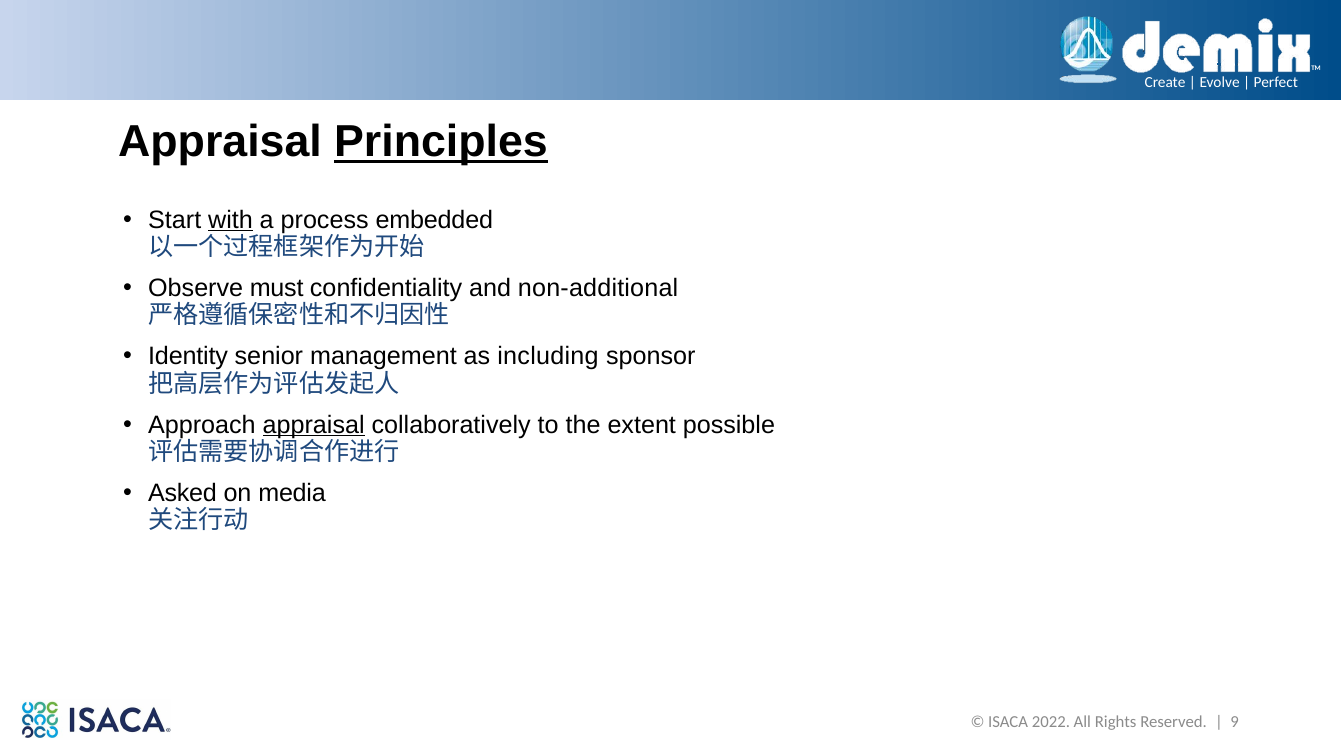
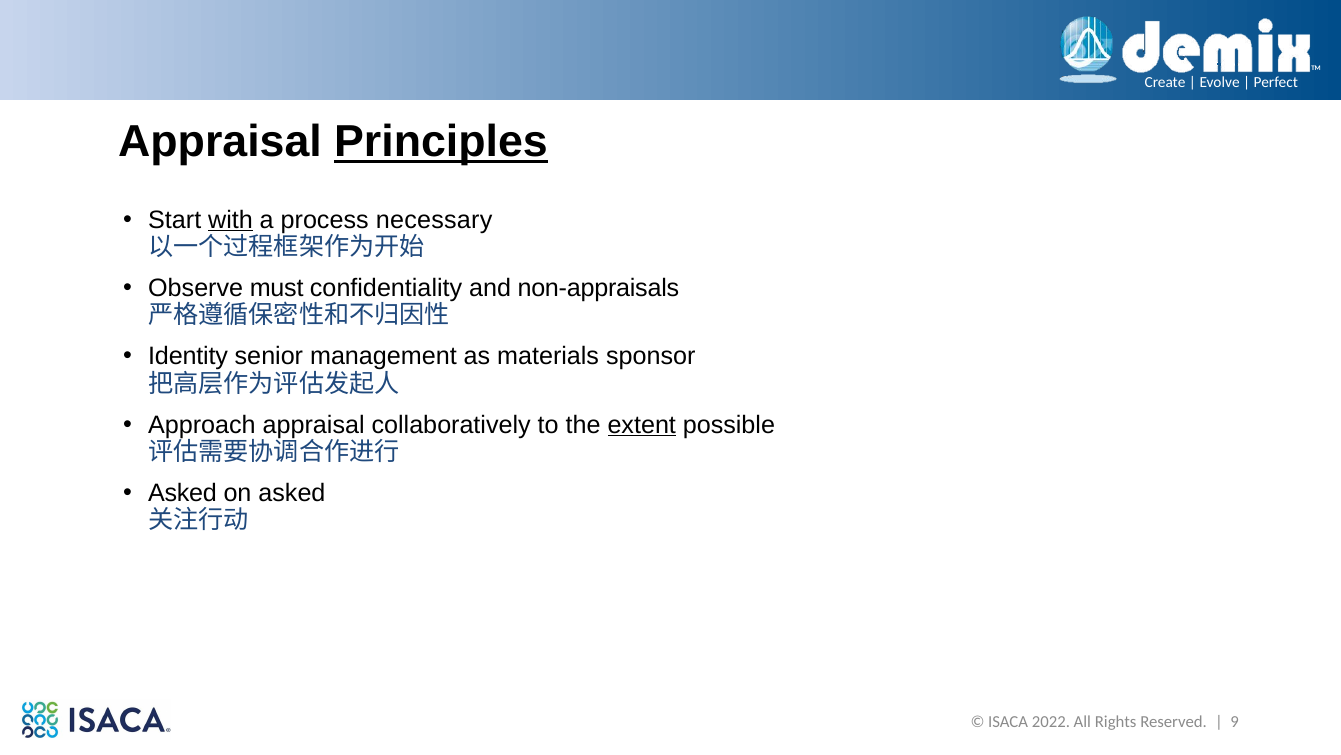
embedded: embedded -> necessary
non-additional: non-additional -> non-appraisals
including: including -> materials
appraisal at (314, 424) underline: present -> none
extent underline: none -> present
on media: media -> asked
